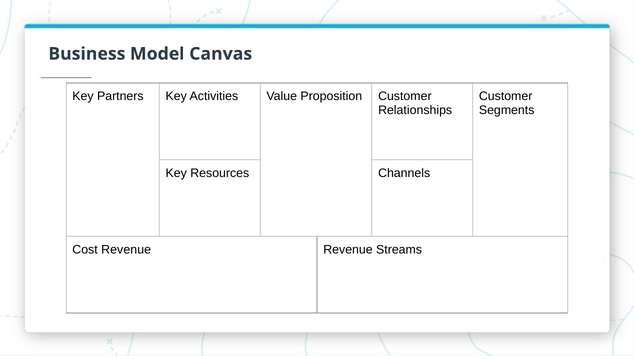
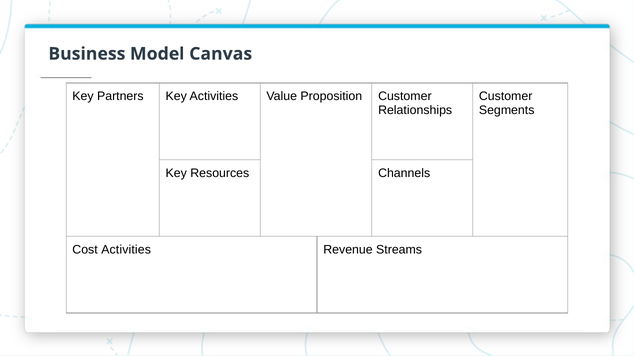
Cost Revenue: Revenue -> Activities
